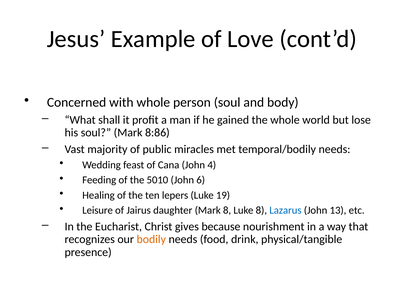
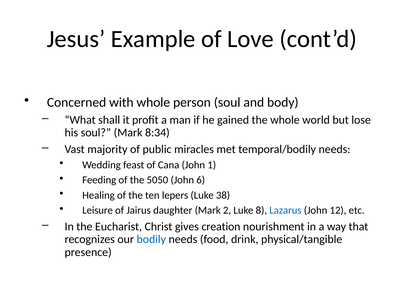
8:86: 8:86 -> 8:34
4: 4 -> 1
5010: 5010 -> 5050
19: 19 -> 38
Mark 8: 8 -> 2
13: 13 -> 12
because: because -> creation
bodily colour: orange -> blue
